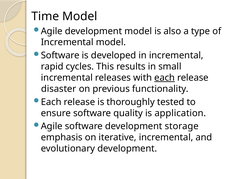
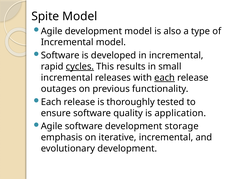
Time: Time -> Spite
cycles underline: none -> present
disaster: disaster -> outages
